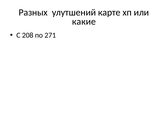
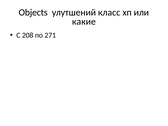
Разных: Разных -> Objects
карте: карте -> класс
